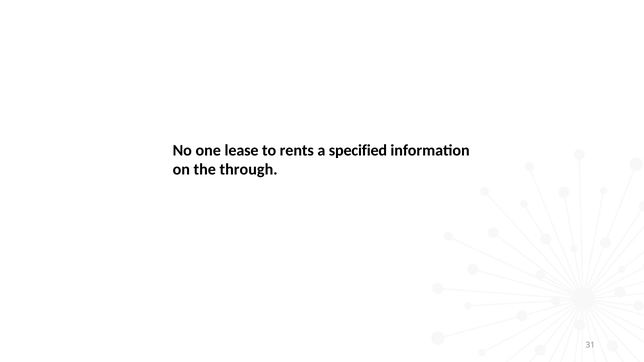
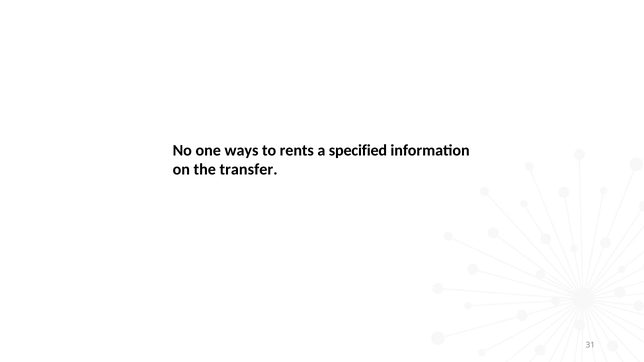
lease: lease -> ways
through: through -> transfer
